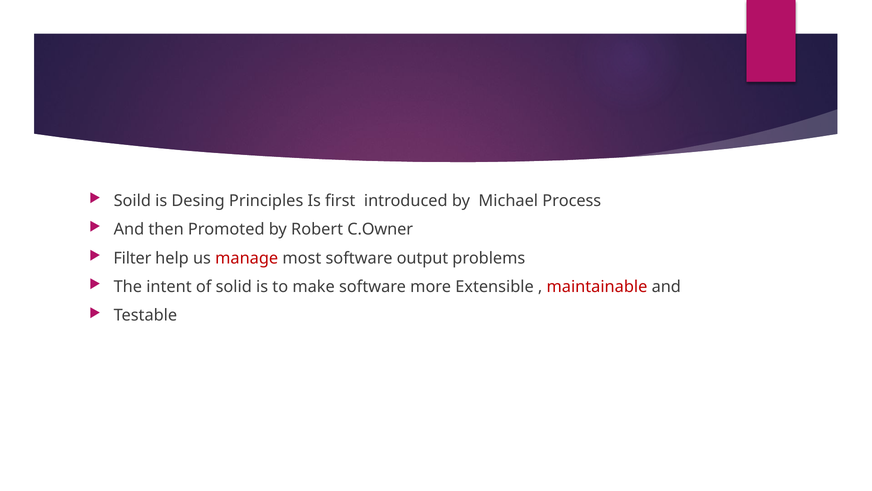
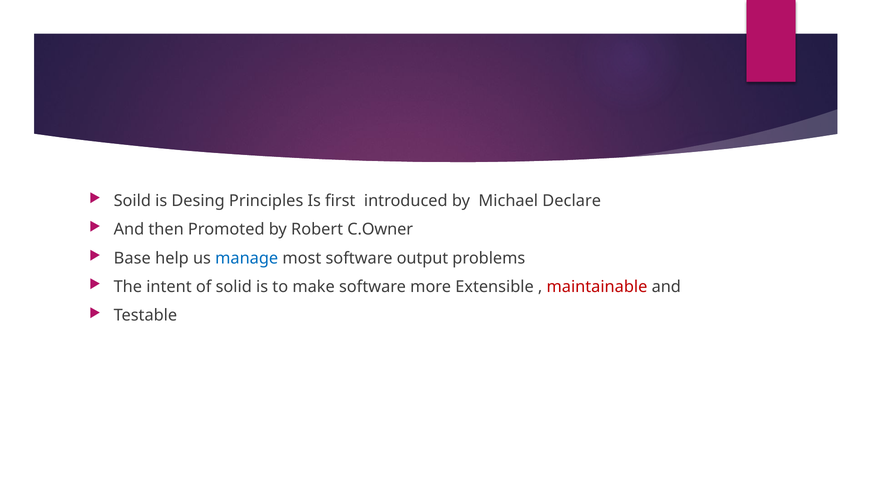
Process: Process -> Declare
Filter: Filter -> Base
manage colour: red -> blue
